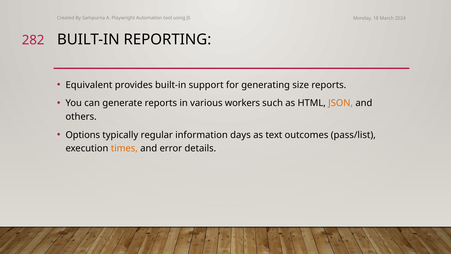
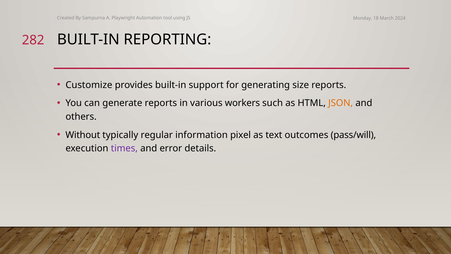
Equivalent: Equivalent -> Customize
Options: Options -> Without
days: days -> pixel
pass/list: pass/list -> pass/will
times colour: orange -> purple
